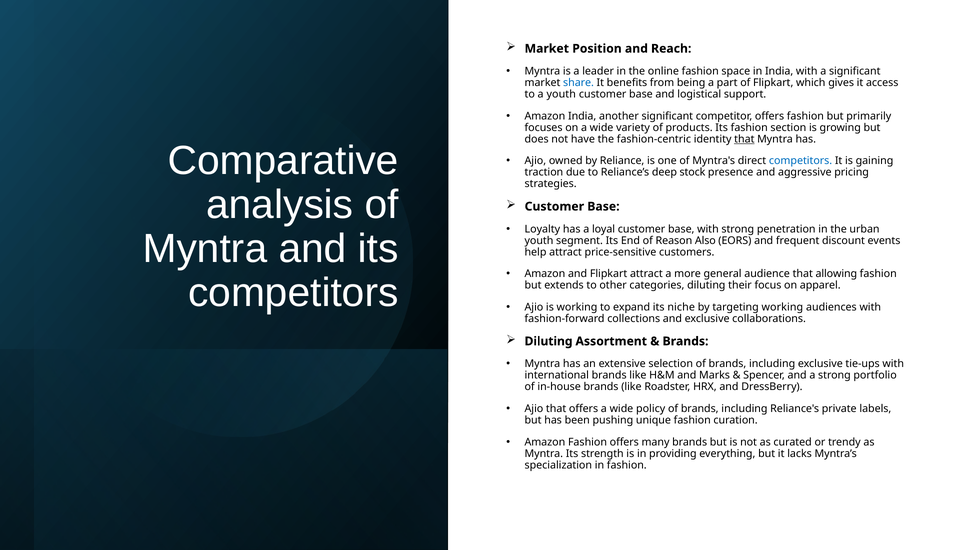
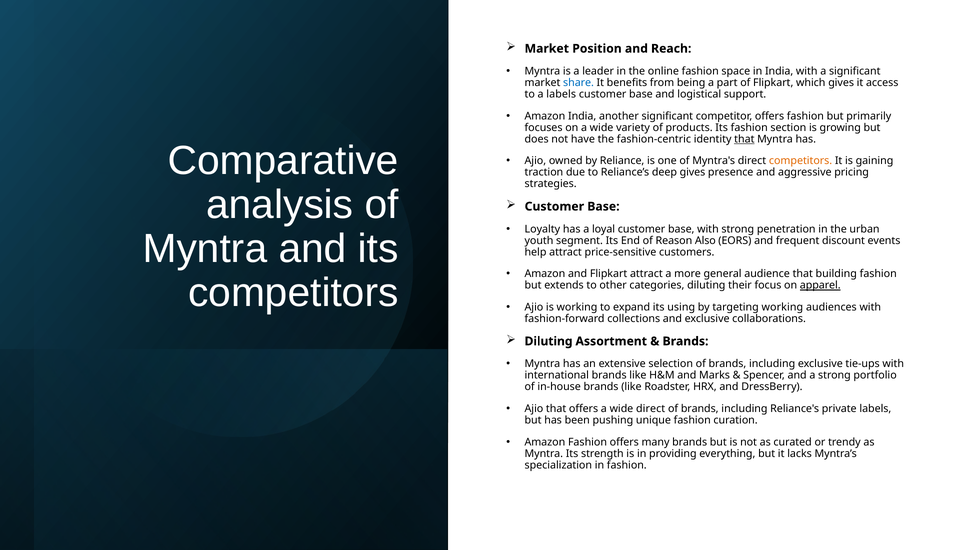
a youth: youth -> labels
competitors at (801, 161) colour: blue -> orange
deep stock: stock -> gives
allowing: allowing -> building
apparel underline: none -> present
niche: niche -> using
wide policy: policy -> direct
